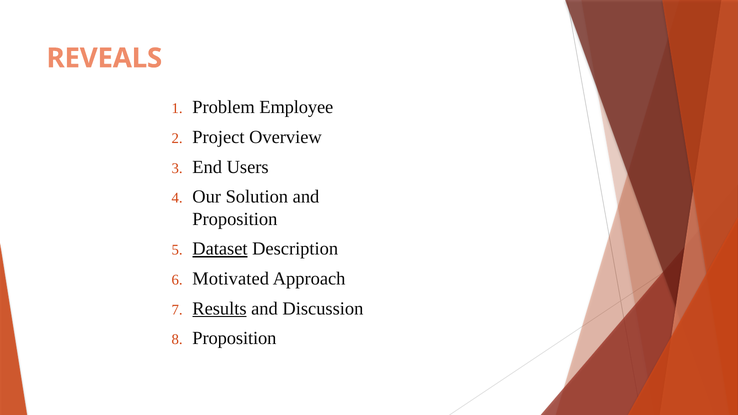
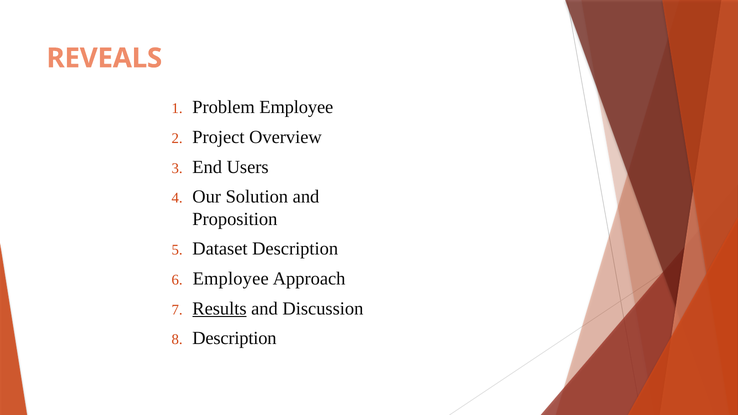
Dataset underline: present -> none
Motivated at (231, 279): Motivated -> Employee
Proposition at (234, 338): Proposition -> Description
